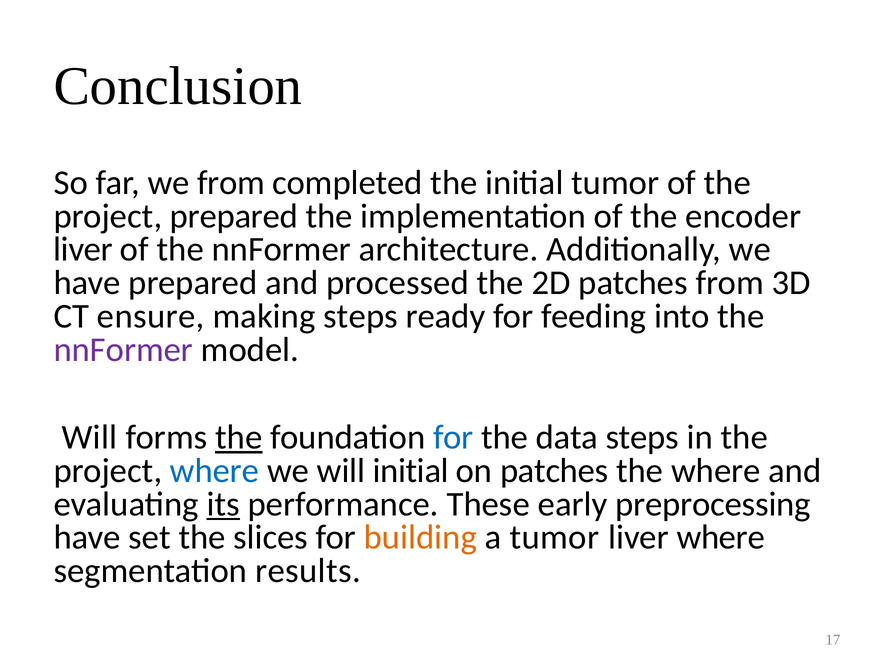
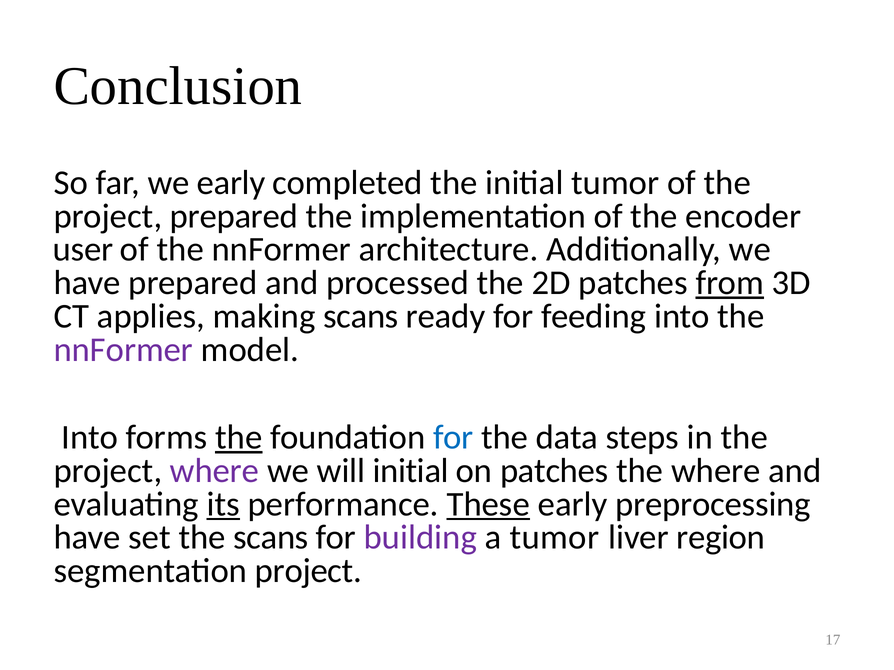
we from: from -> early
liver at (83, 250): liver -> user
from at (730, 283) underline: none -> present
ensure: ensure -> applies
making steps: steps -> scans
Will at (90, 438): Will -> Into
where at (215, 471) colour: blue -> purple
These underline: none -> present
the slices: slices -> scans
building colour: orange -> purple
liver where: where -> region
segmentation results: results -> project
